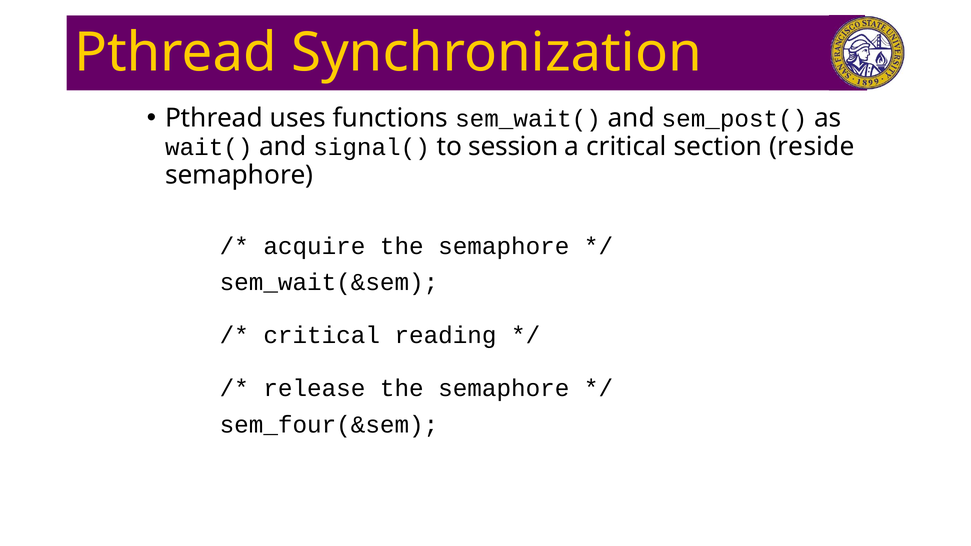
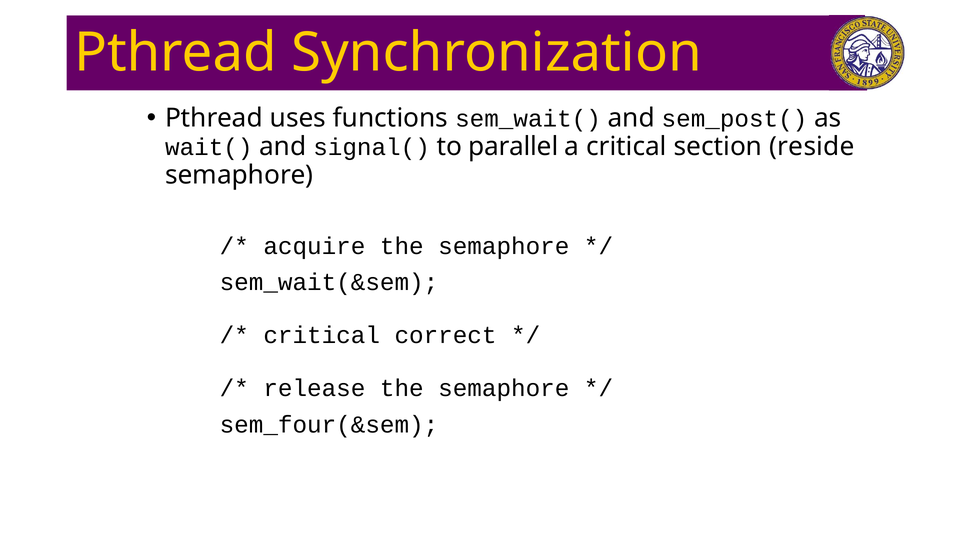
session: session -> parallel
reading: reading -> correct
